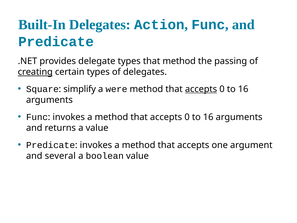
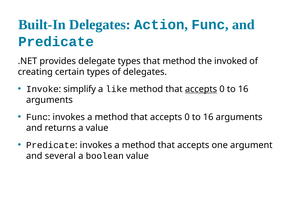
passing: passing -> invoked
creating underline: present -> none
Square: Square -> Invoke
were: were -> like
